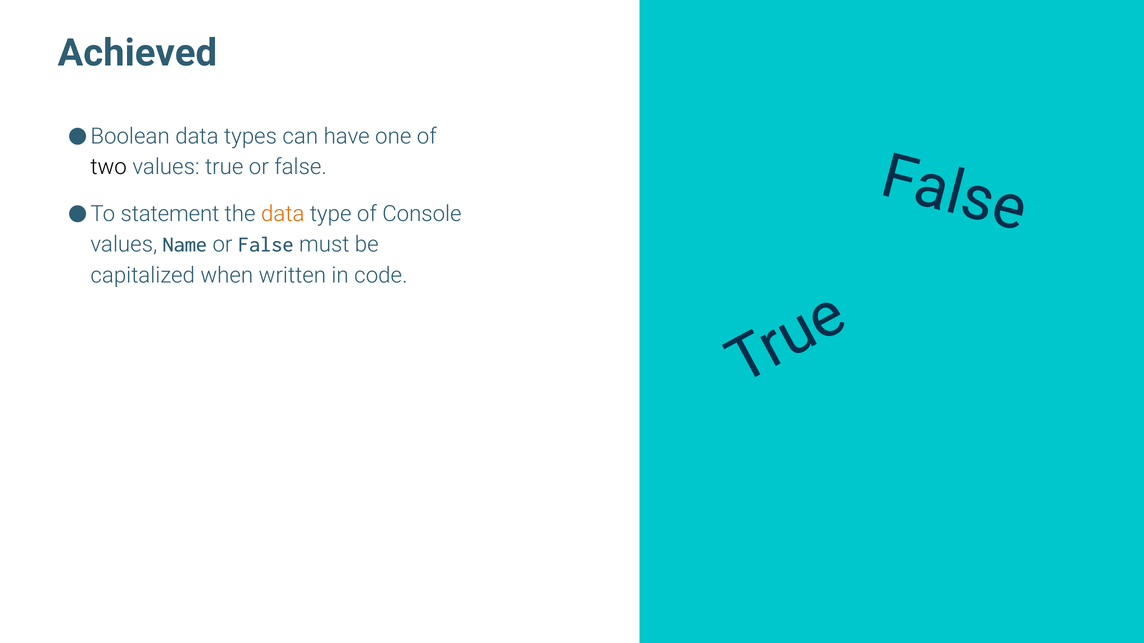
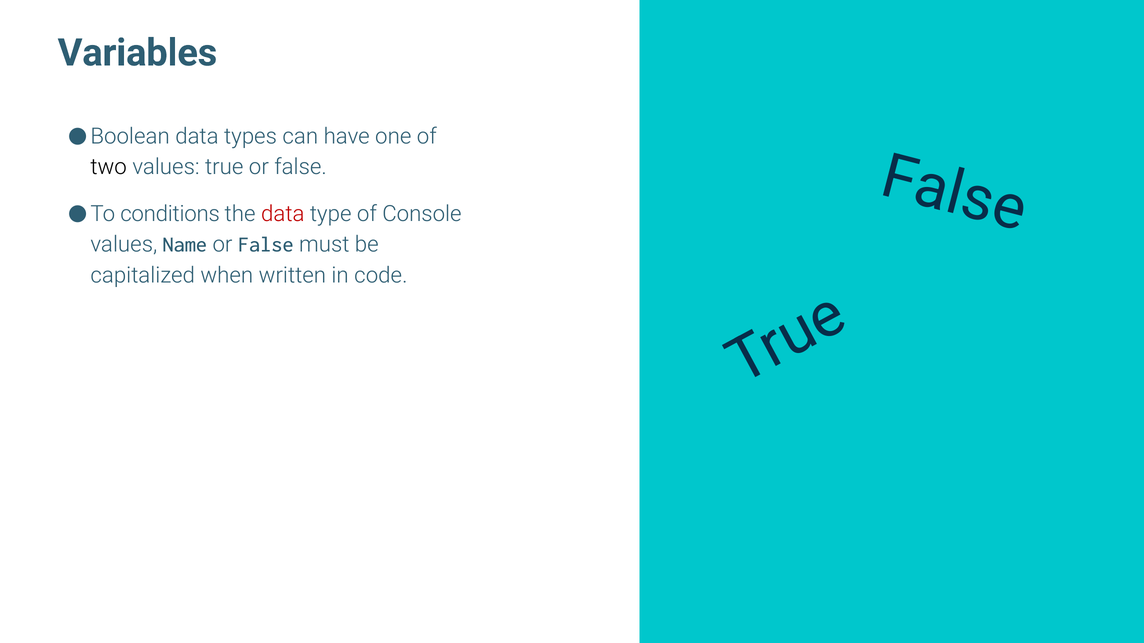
Achieved: Achieved -> Variables
statement: statement -> conditions
data at (283, 214) colour: orange -> red
